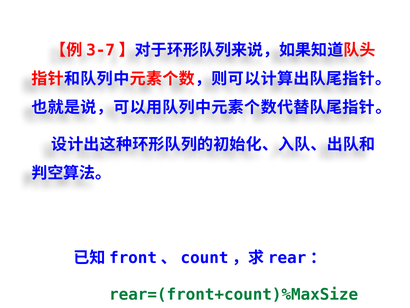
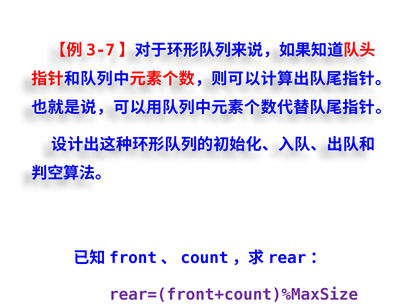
rear=(front+count)%MaxSize colour: green -> purple
